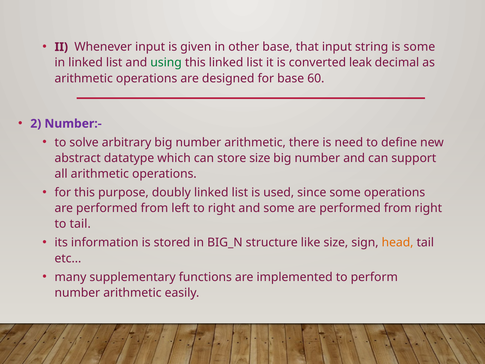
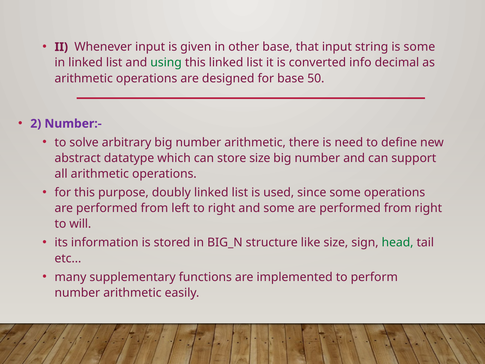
leak: leak -> info
60: 60 -> 50
to tail: tail -> will
head colour: orange -> green
